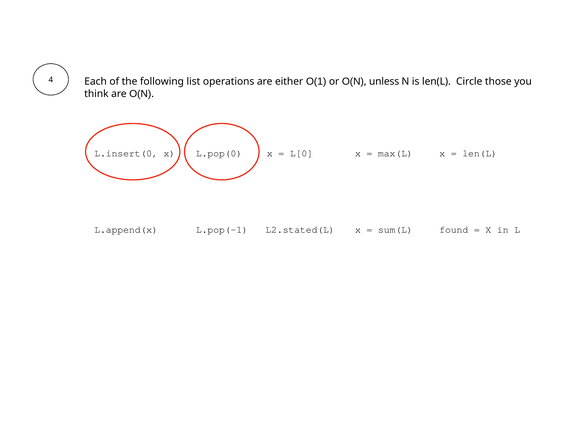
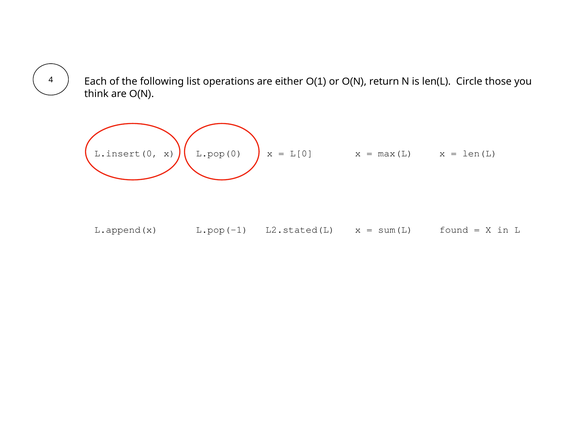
unless: unless -> return
